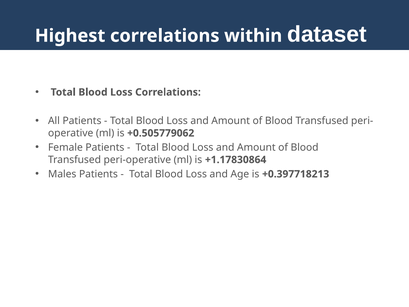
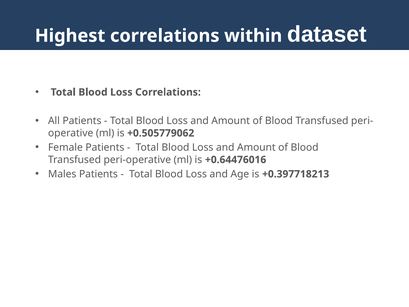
+1.17830864: +1.17830864 -> +0.64476016
